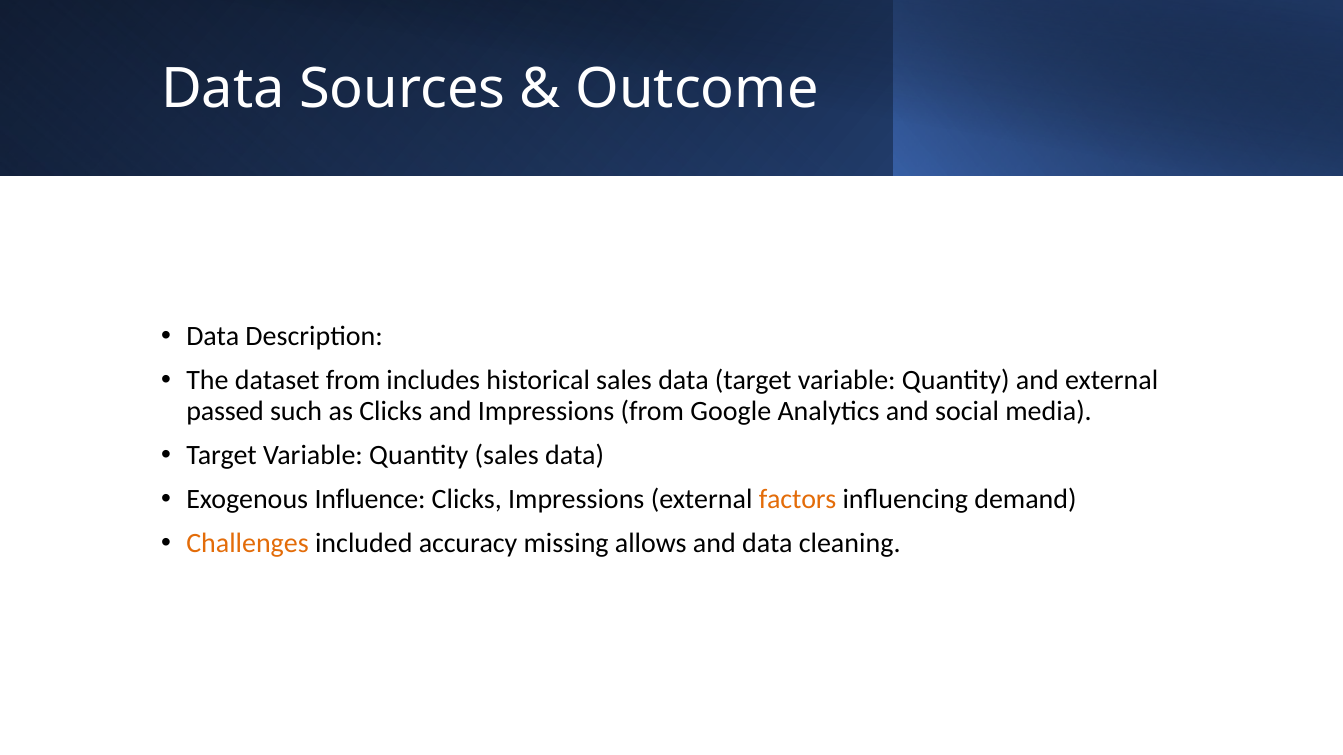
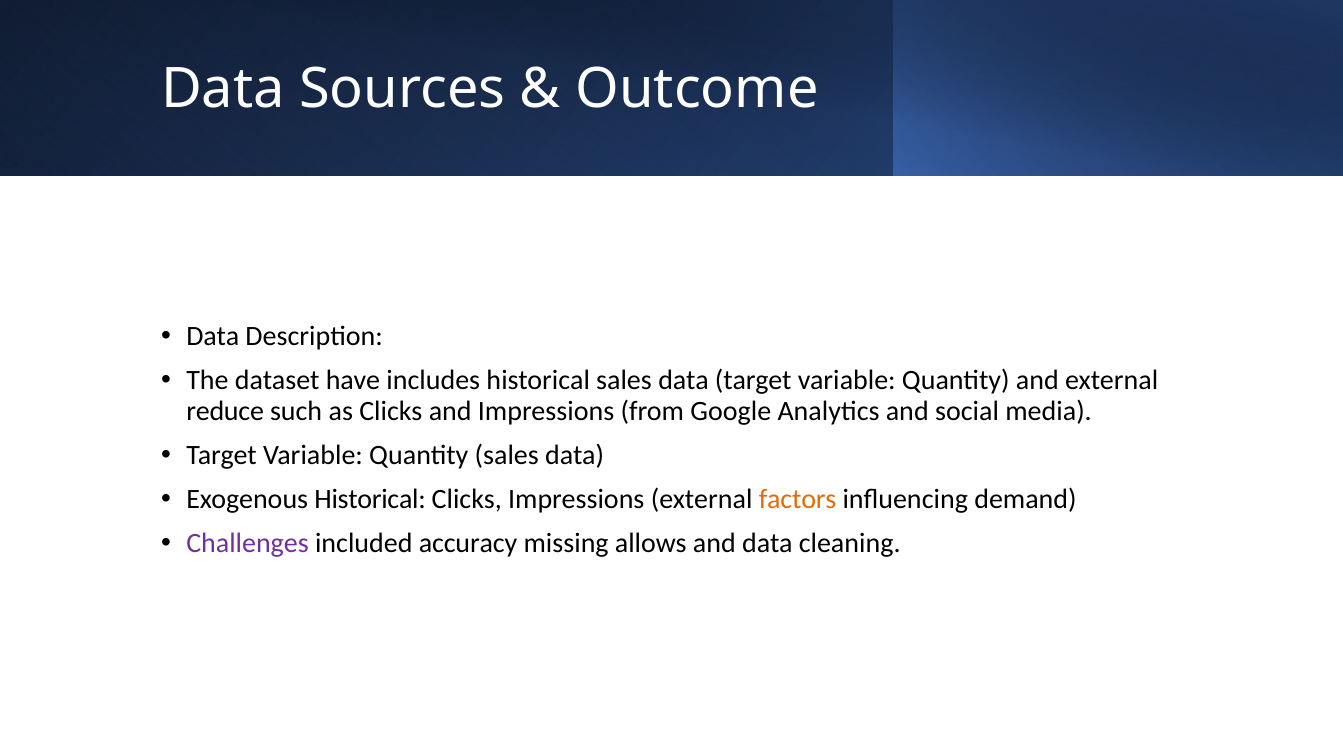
dataset from: from -> have
passed: passed -> reduce
Exogenous Influence: Influence -> Historical
Challenges colour: orange -> purple
